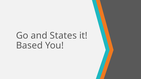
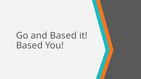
and States: States -> Based
